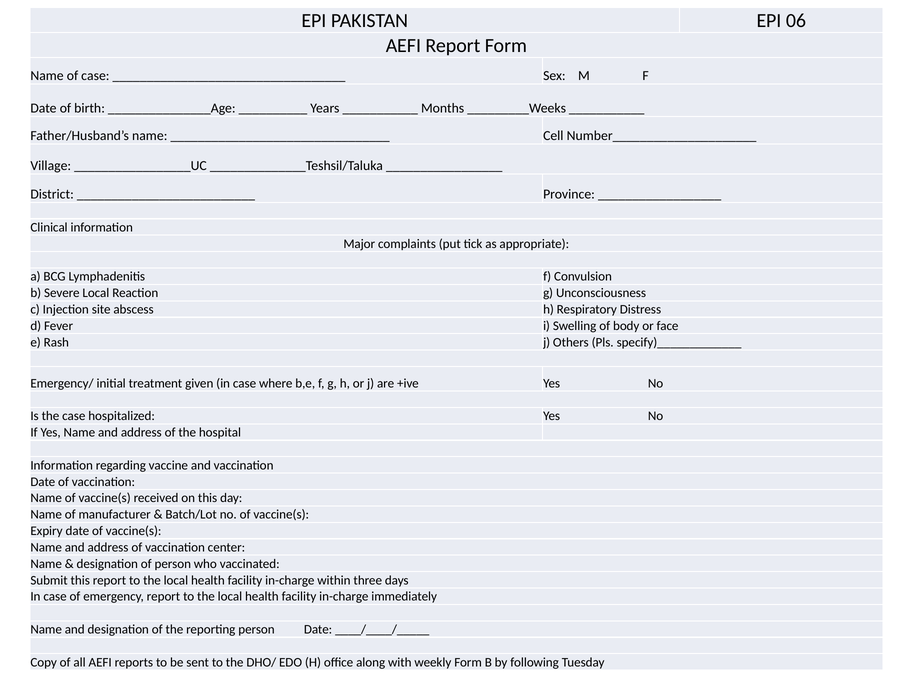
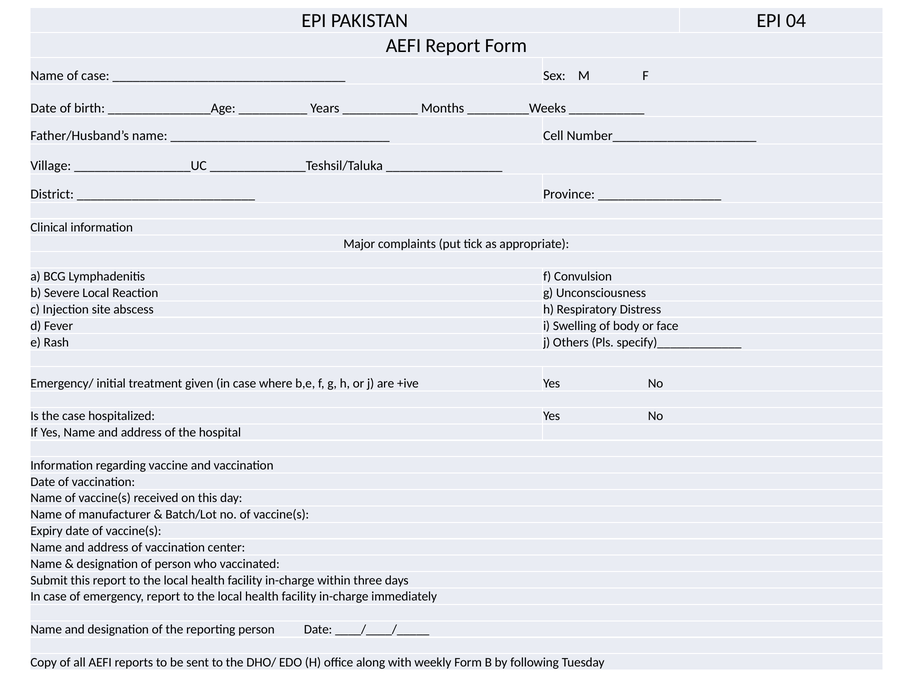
06: 06 -> 04
